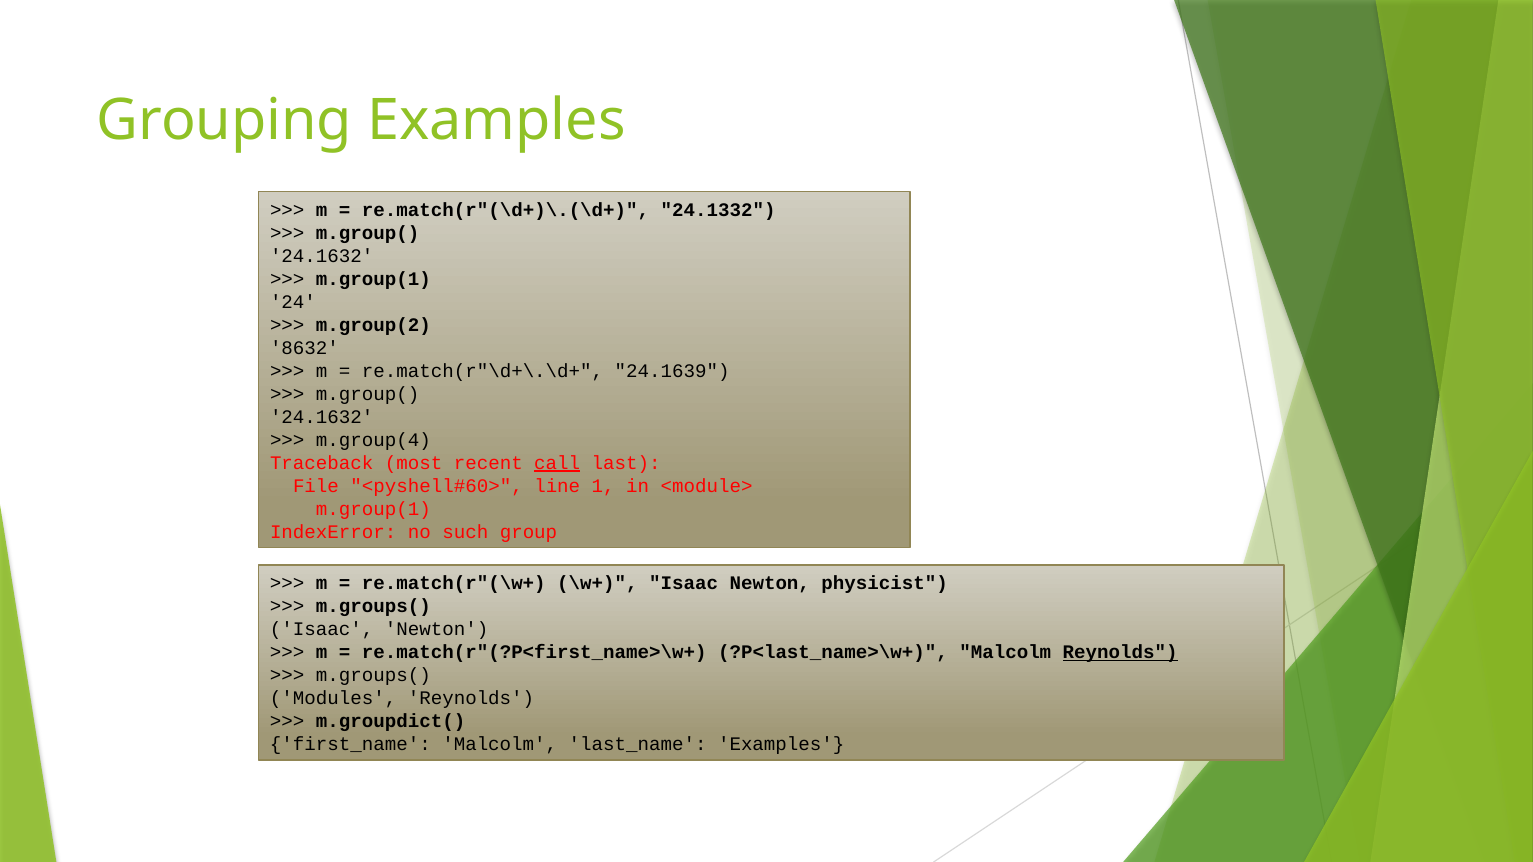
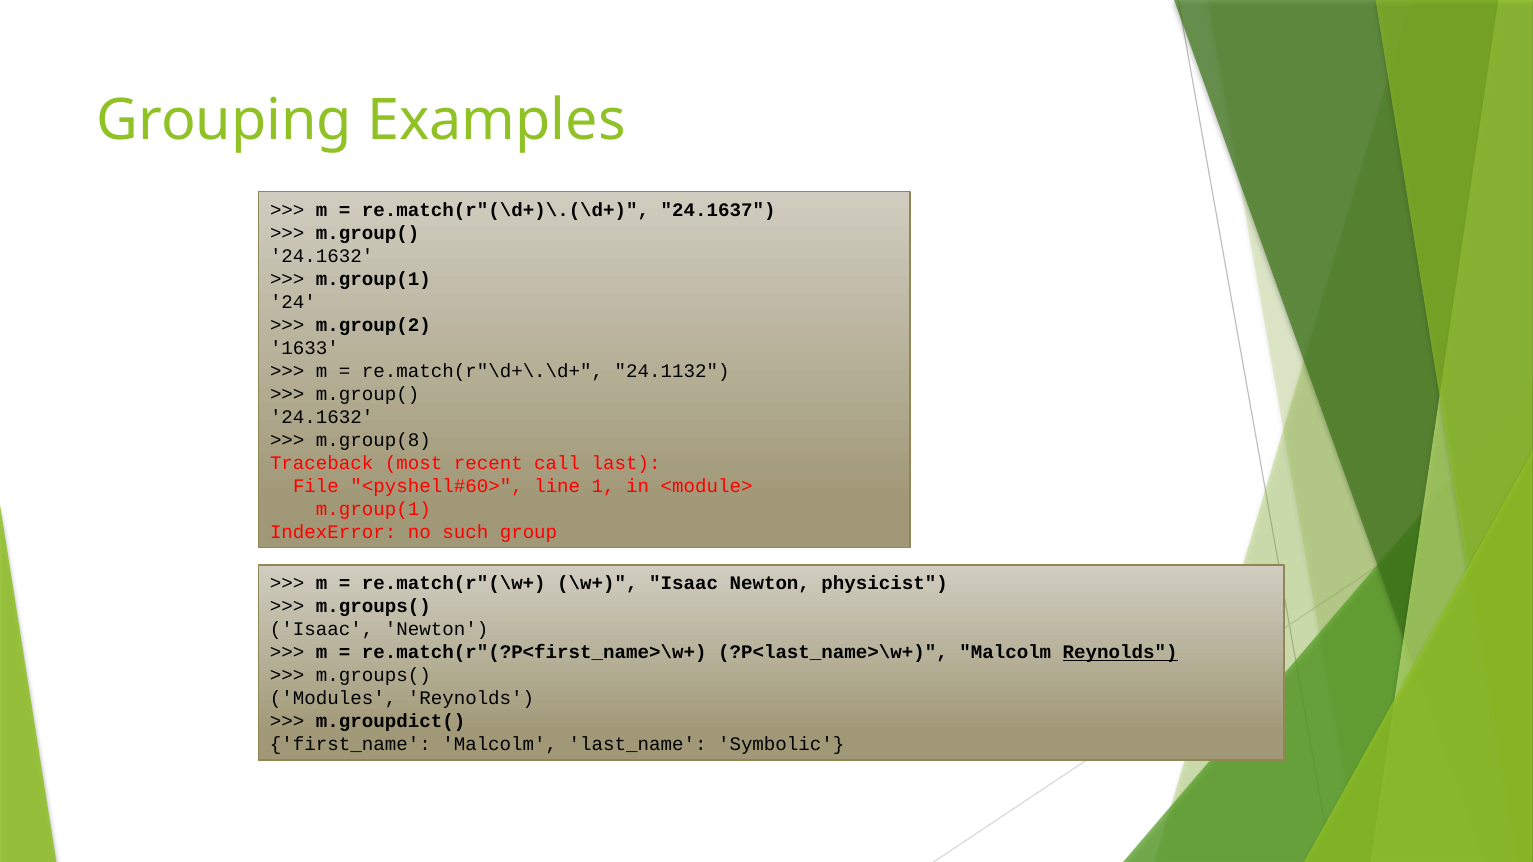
24.1332: 24.1332 -> 24.1637
8632: 8632 -> 1633
24.1639: 24.1639 -> 24.1132
m.group(4: m.group(4 -> m.group(8
call underline: present -> none
last_name Examples: Examples -> Symbolic
